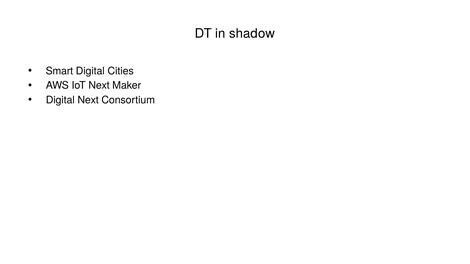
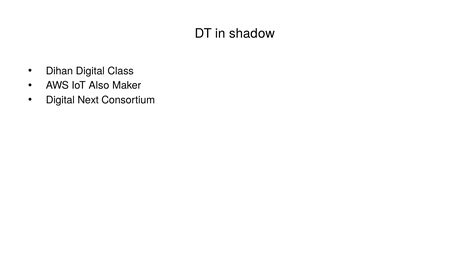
Smart: Smart -> Dihan
Cities: Cities -> Class
IoT Next: Next -> Also
